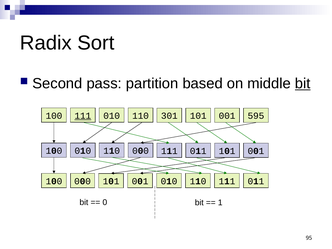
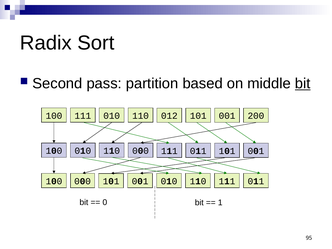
111 at (83, 116) underline: present -> none
301: 301 -> 012
595: 595 -> 200
